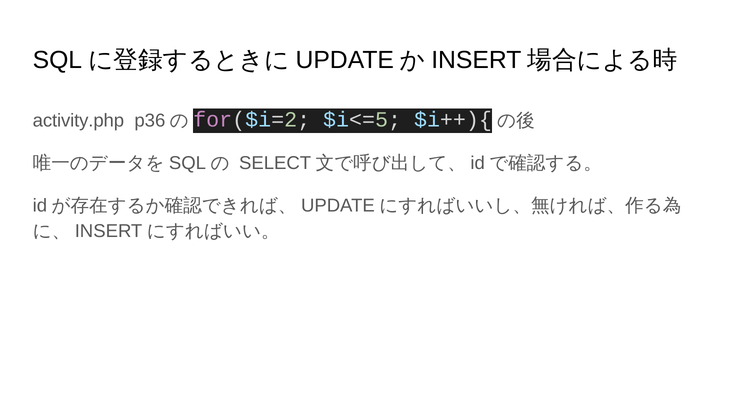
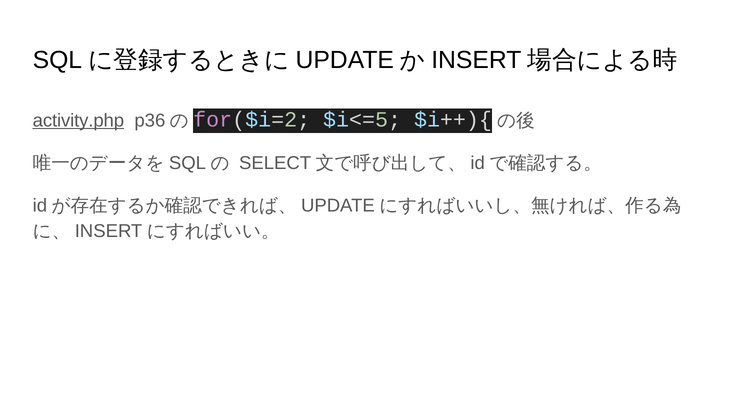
activity.php underline: none -> present
